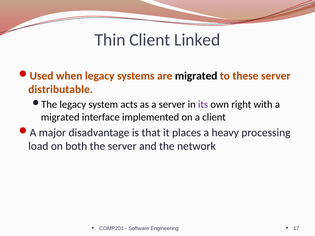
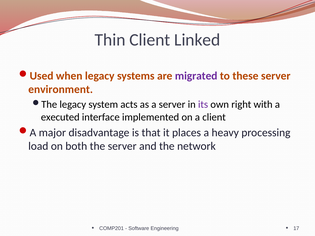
migrated at (196, 76) colour: black -> purple
distributable: distributable -> environment
migrated at (60, 117): migrated -> executed
